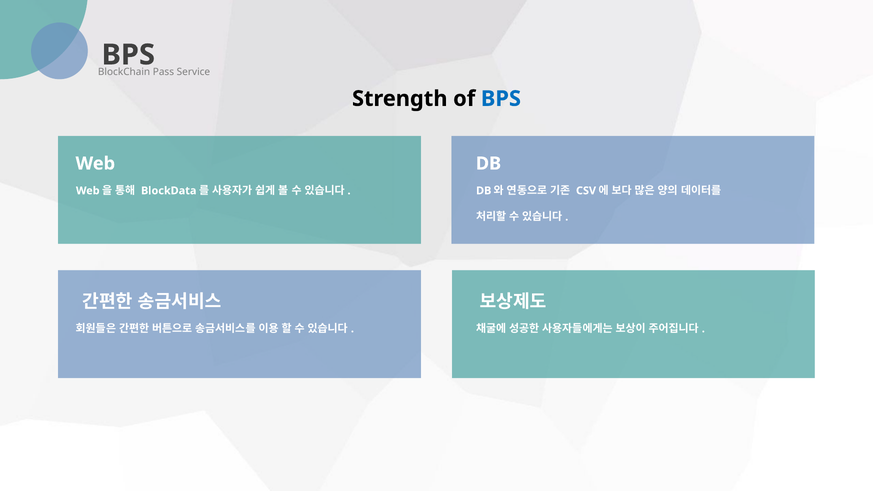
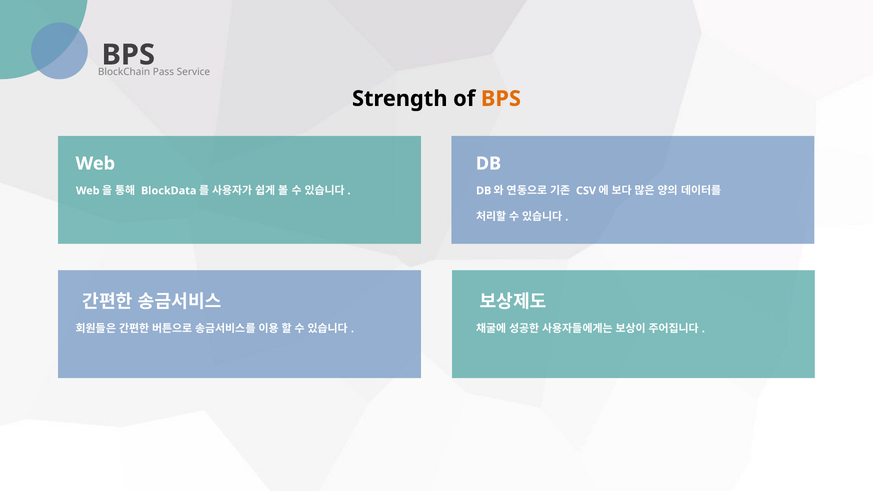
BPS at (501, 99) colour: blue -> orange
